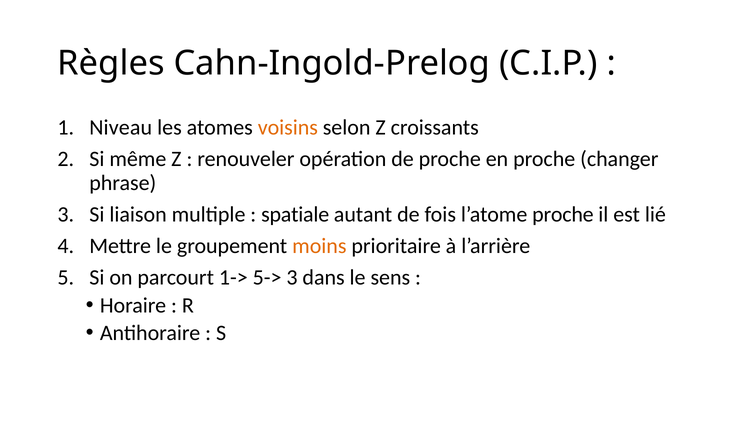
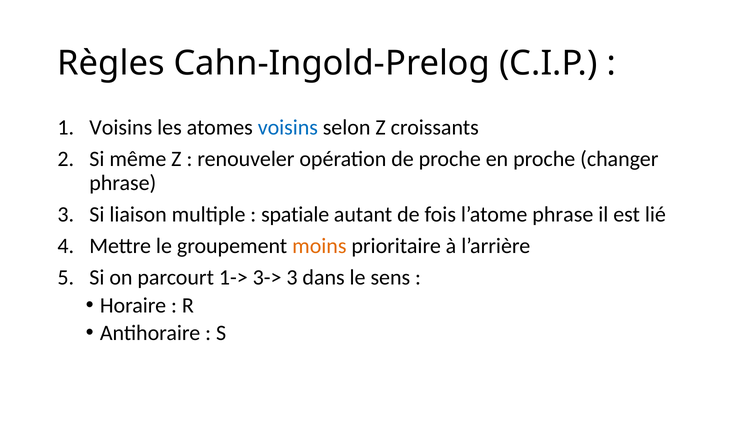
Niveau at (121, 127): Niveau -> Voisins
voisins at (288, 127) colour: orange -> blue
l’atome proche: proche -> phrase
5->: 5-> -> 3->
